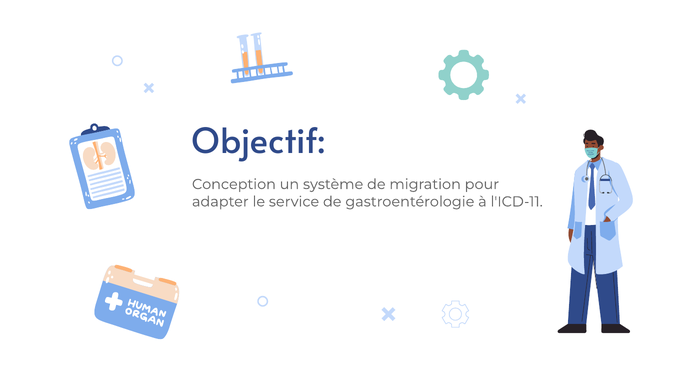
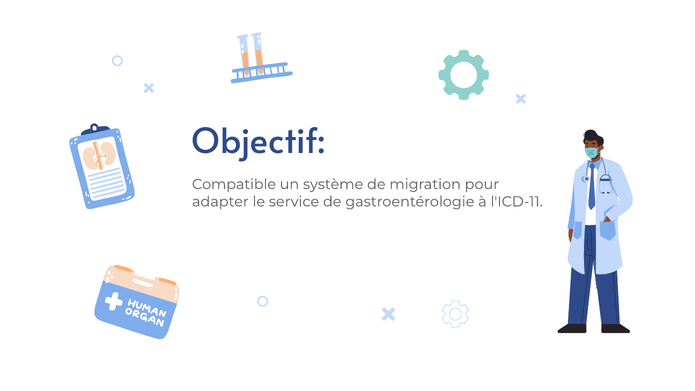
Conception: Conception -> Compatible
